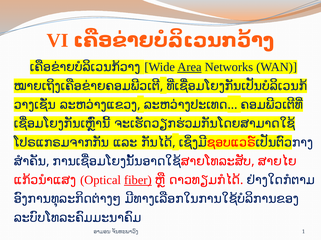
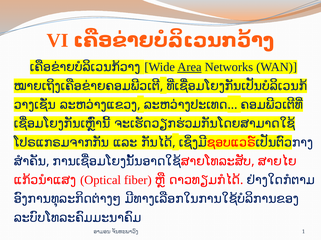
fiber underline: present -> none
